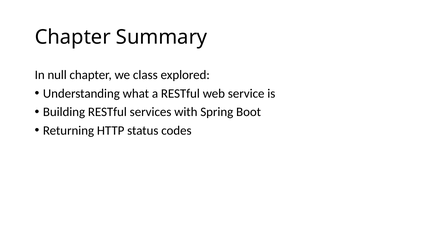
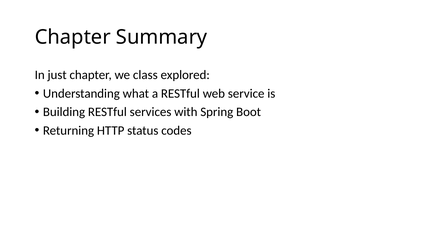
null: null -> just
